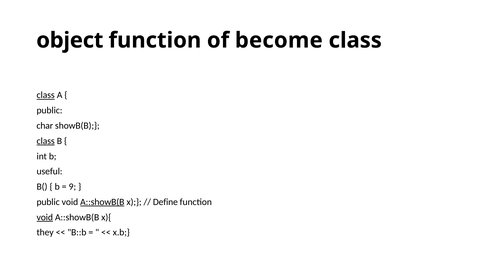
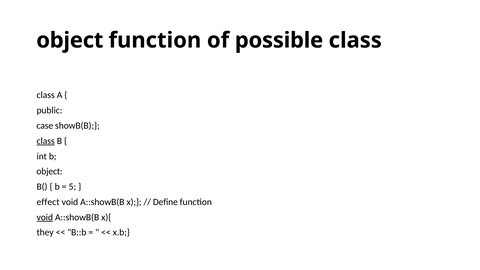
become: become -> possible
class at (46, 95) underline: present -> none
char: char -> case
useful at (50, 171): useful -> object
9: 9 -> 5
public at (48, 202): public -> effect
A::showB(B at (102, 202) underline: present -> none
